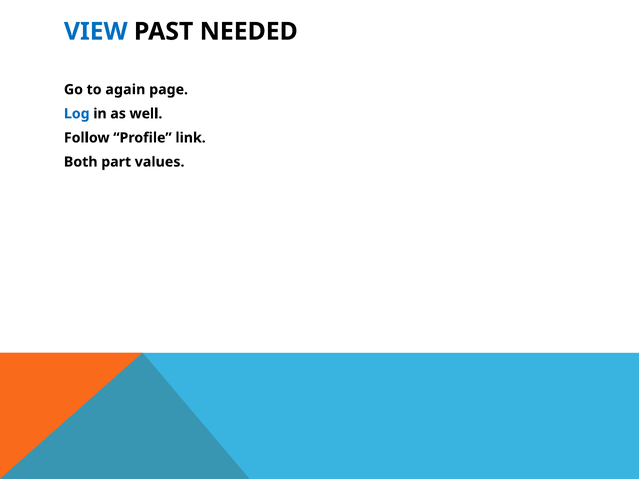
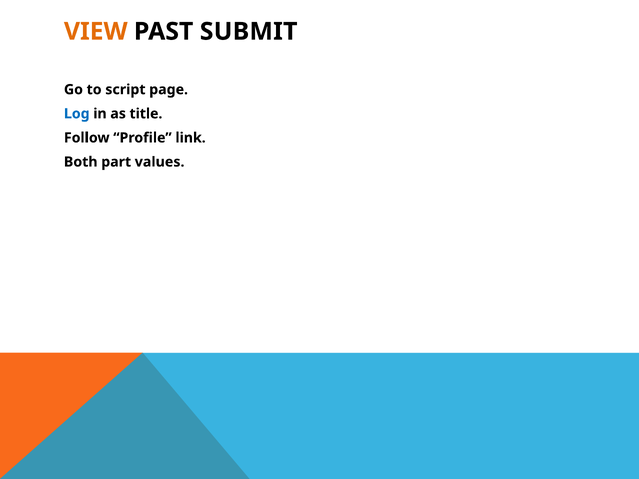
VIEW colour: blue -> orange
NEEDED: NEEDED -> SUBMIT
again: again -> script
well: well -> title
